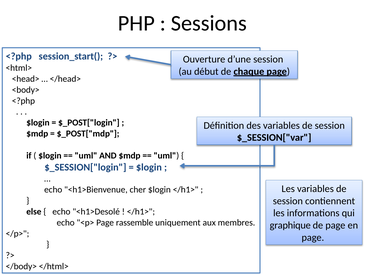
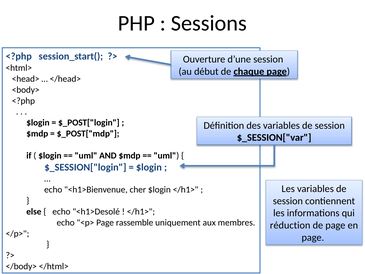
graphique: graphique -> réduction
